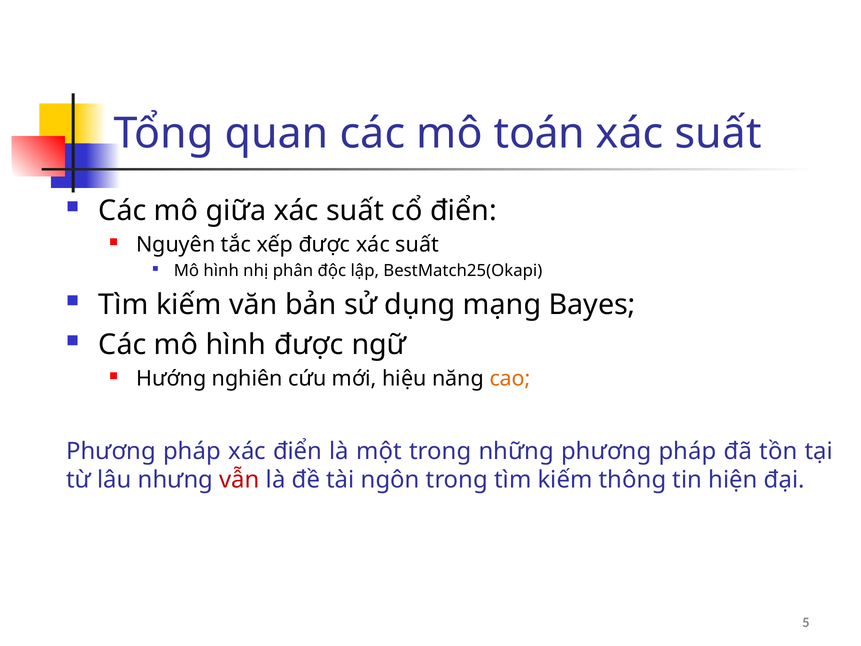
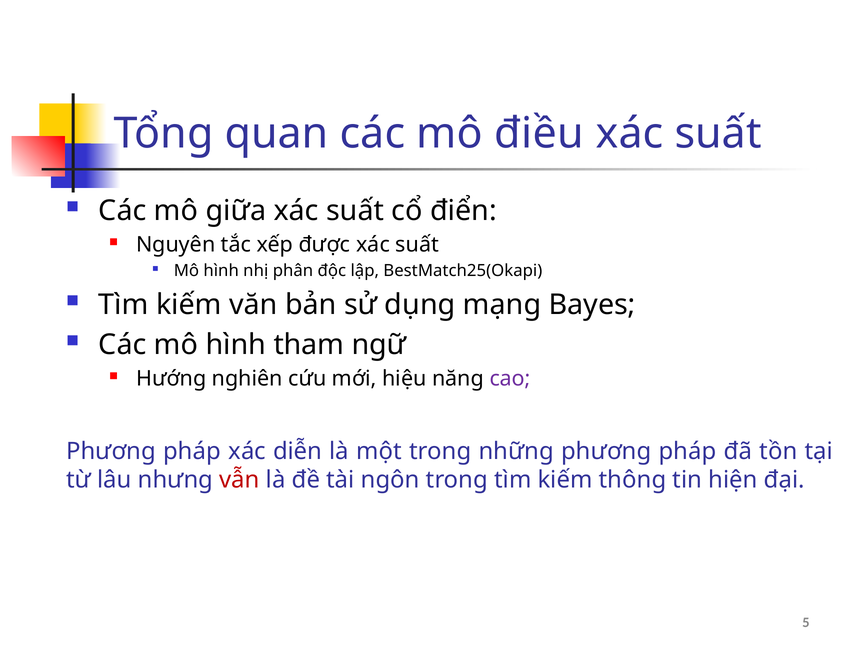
toán: toán -> điều
hình được: được -> tham
cao colour: orange -> purple
xác điển: điển -> diễn
